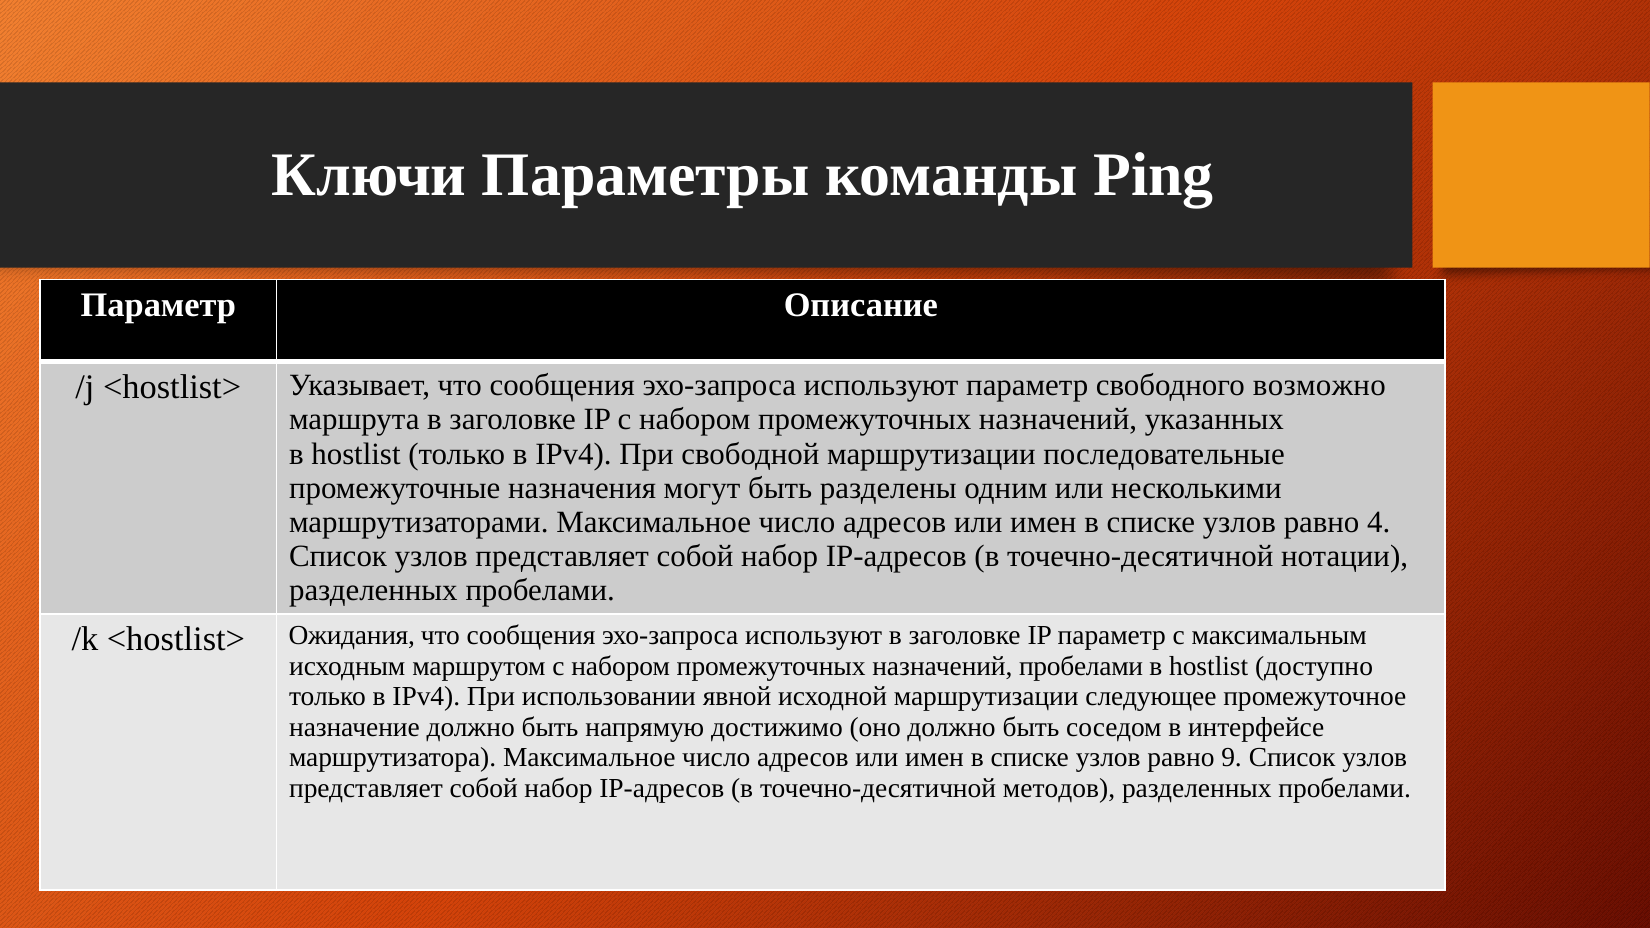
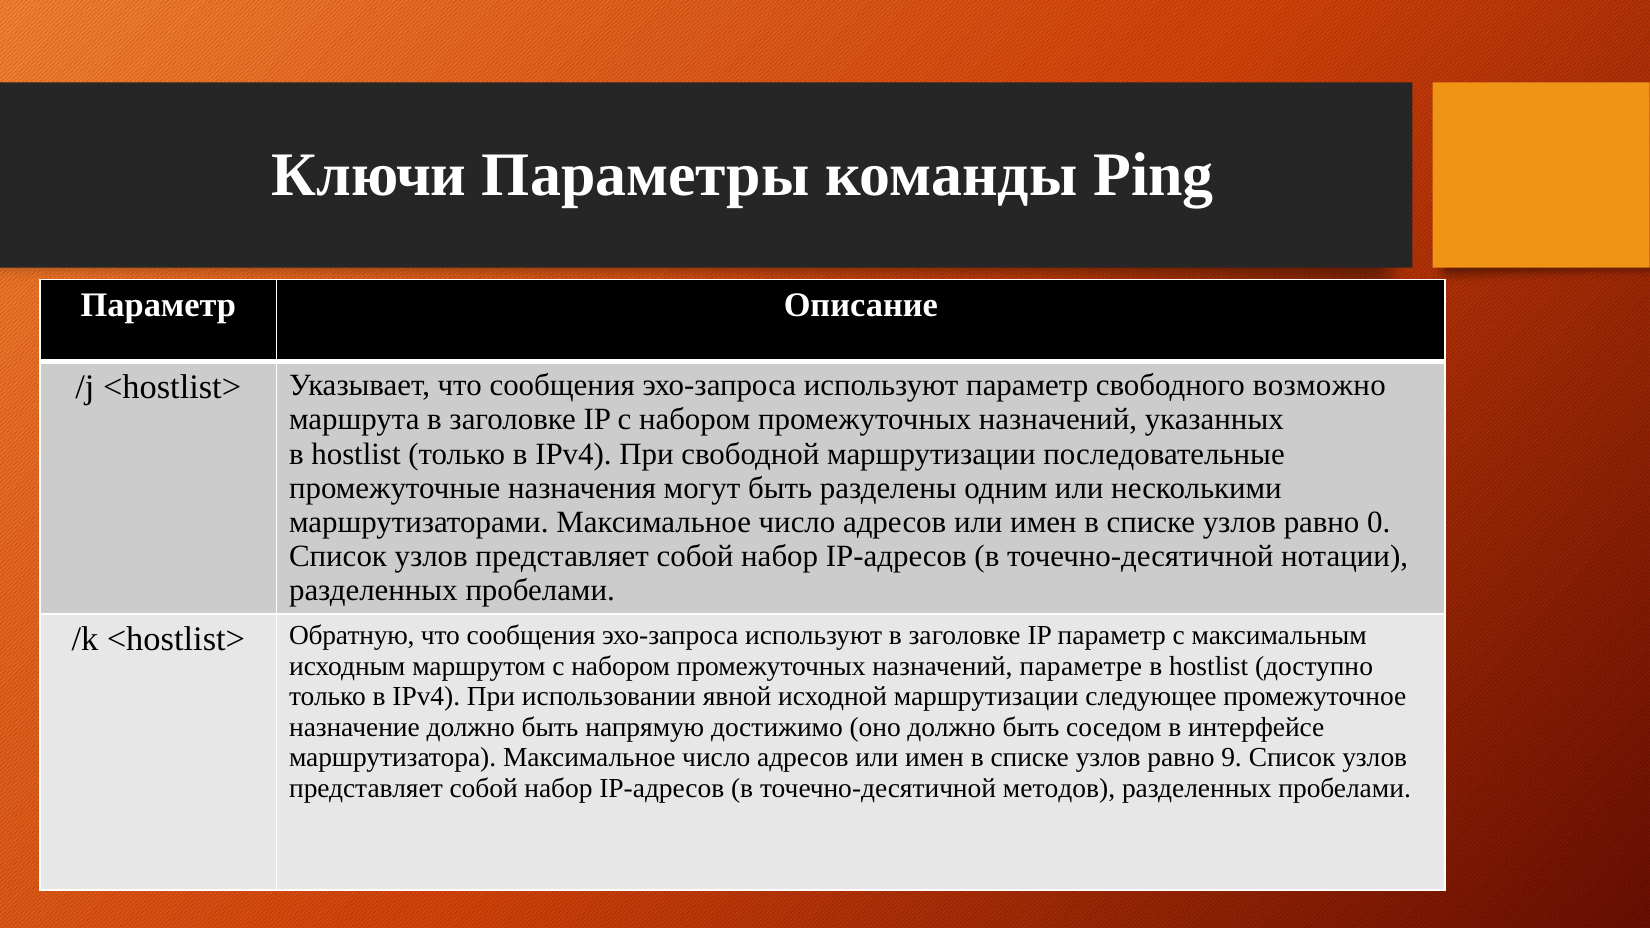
4: 4 -> 0
Ожидания: Ожидания -> Обратную
назначений пробелами: пробелами -> параметре
